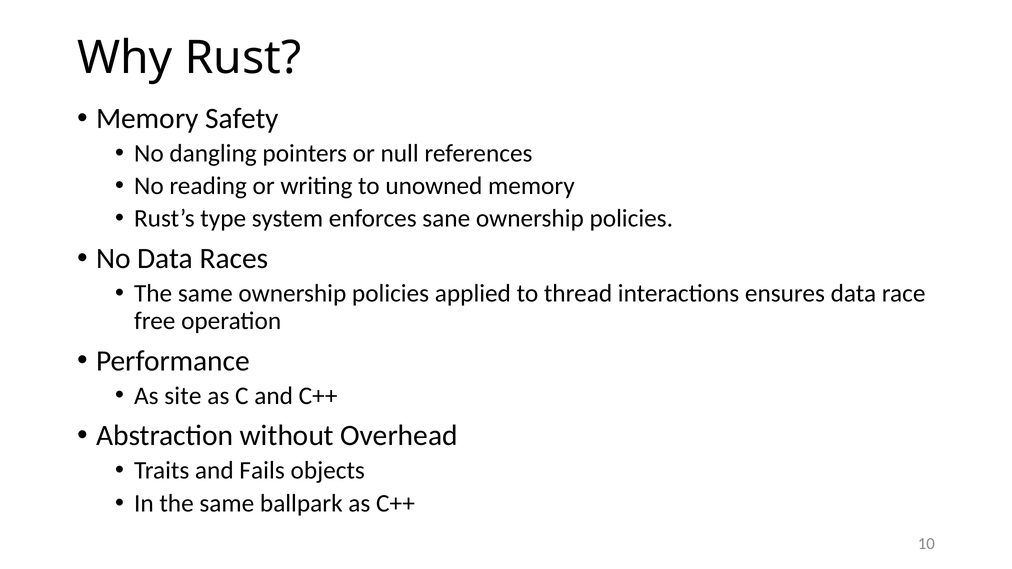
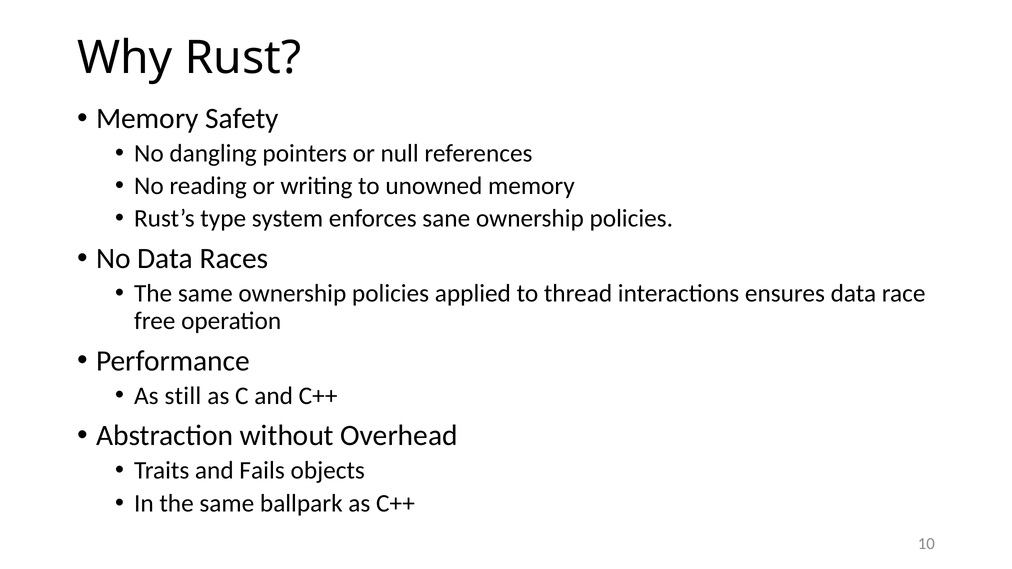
site: site -> still
